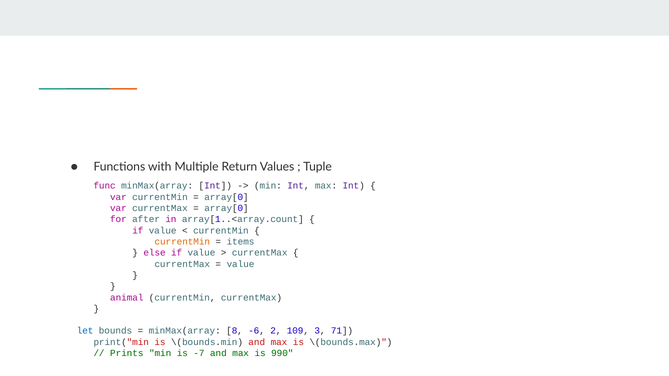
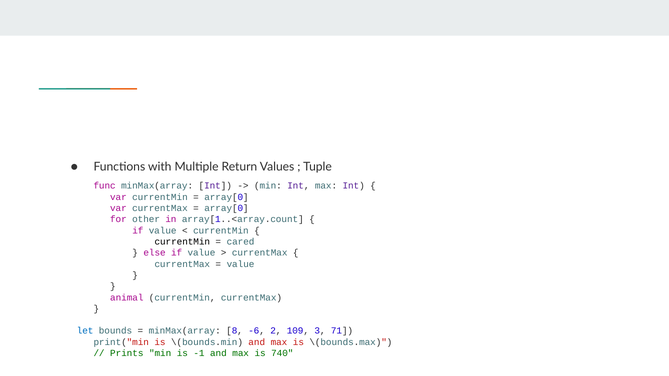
after: after -> other
currentMin at (182, 242) colour: orange -> black
items: items -> cared
-7: -7 -> -1
990: 990 -> 740
